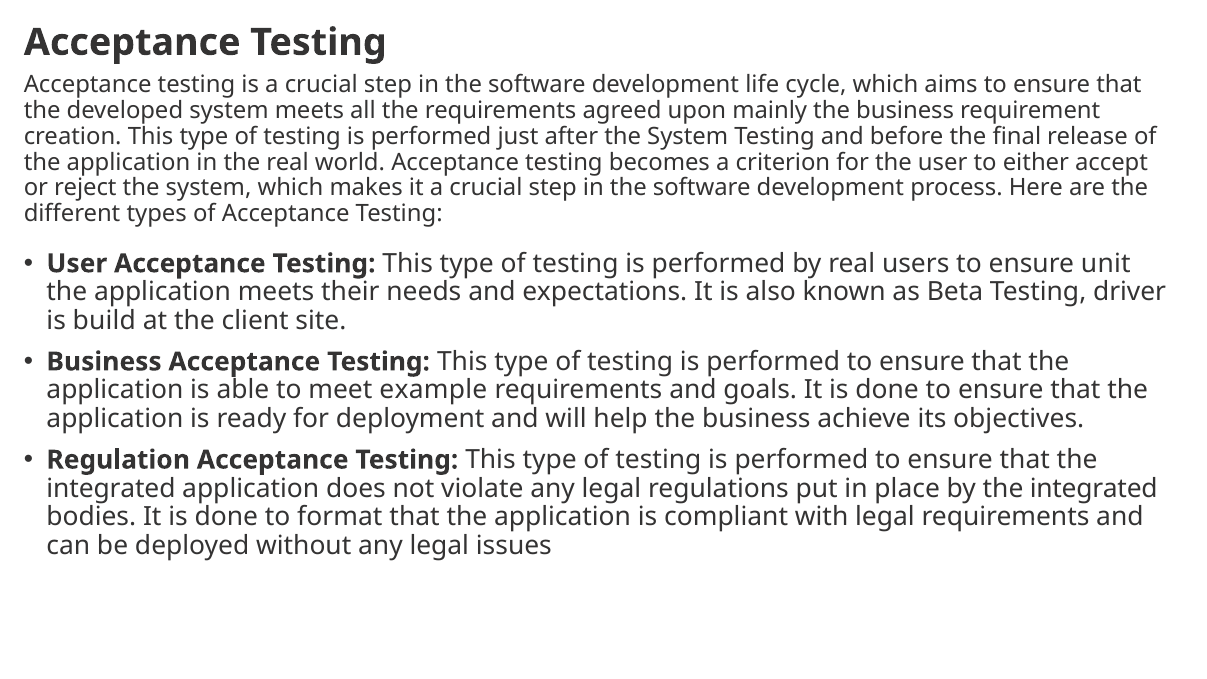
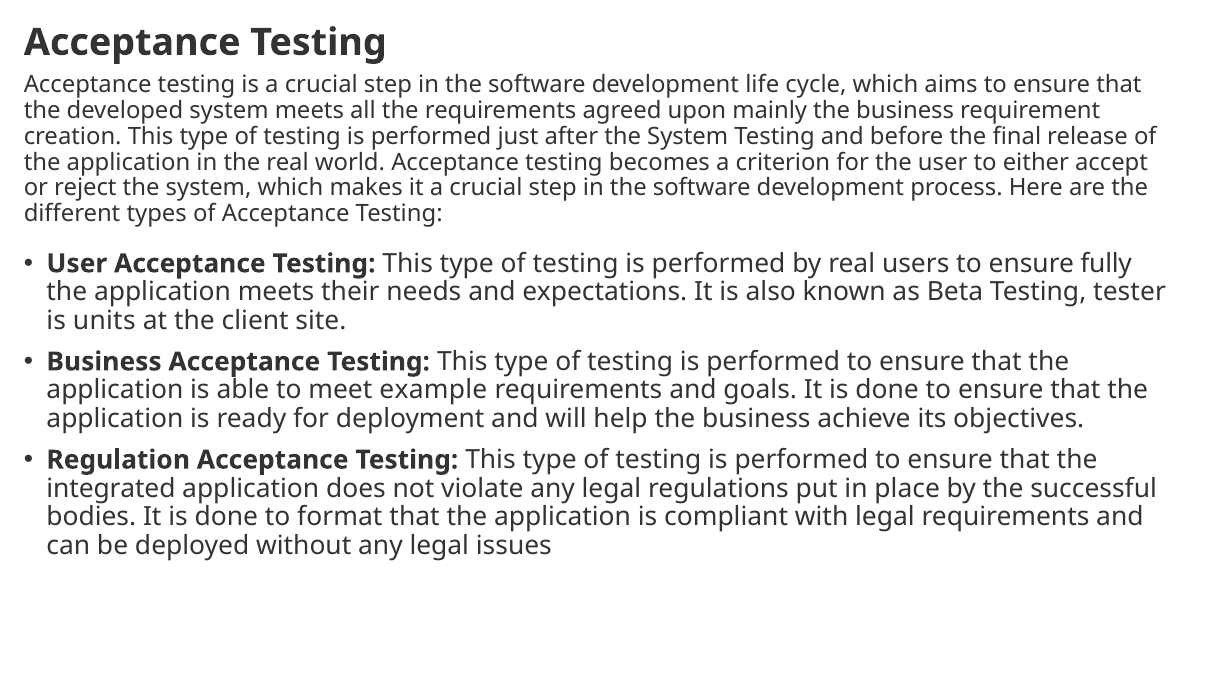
unit: unit -> fully
driver: driver -> tester
build: build -> units
by the integrated: integrated -> successful
